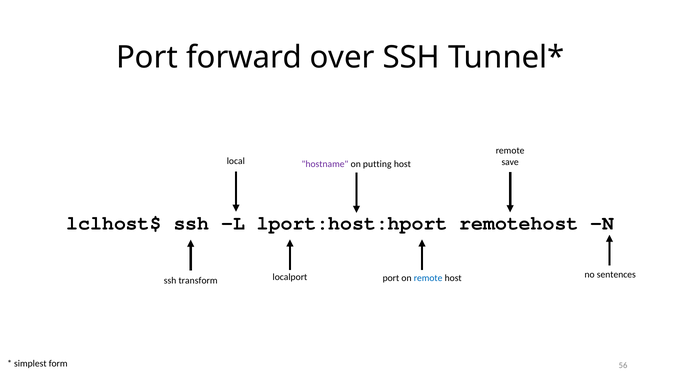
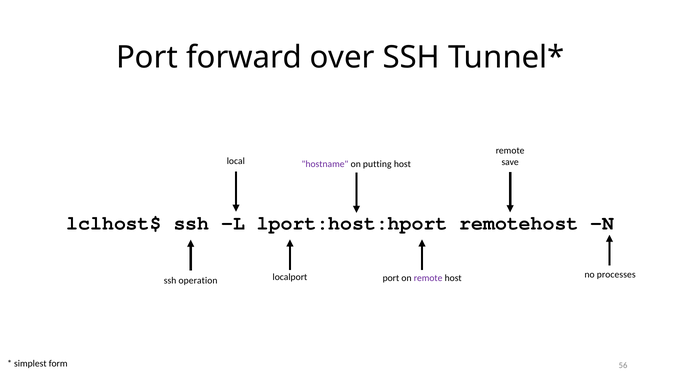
sentences: sentences -> processes
remote at (428, 278) colour: blue -> purple
transform: transform -> operation
